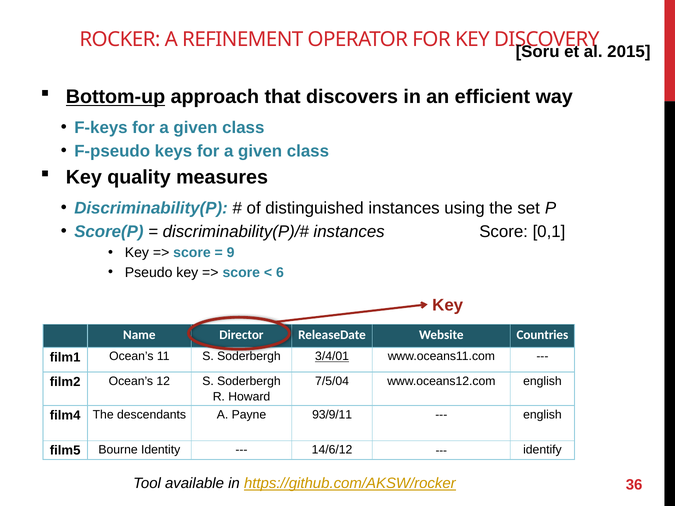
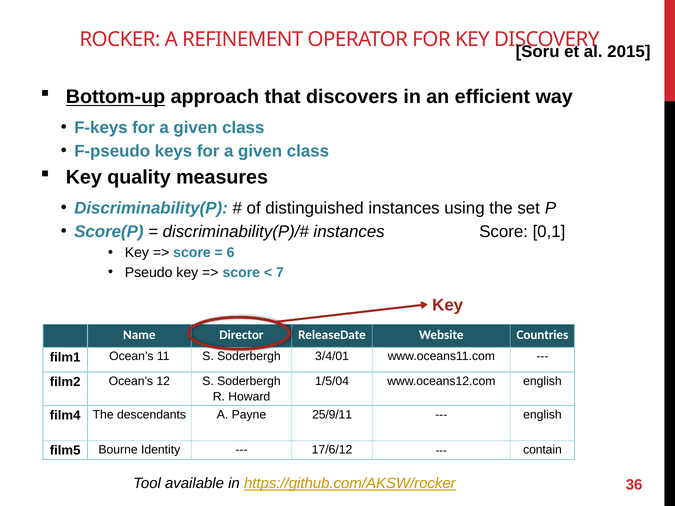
9: 9 -> 6
6: 6 -> 7
3/4/01 underline: present -> none
7/5/04: 7/5/04 -> 1/5/04
93/9/11: 93/9/11 -> 25/9/11
14/6/12: 14/6/12 -> 17/6/12
identify: identify -> contain
